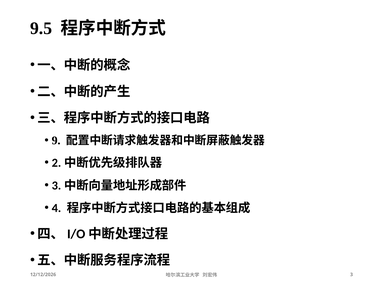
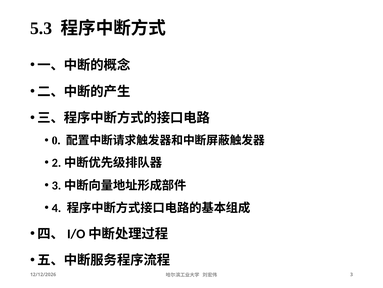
9.5: 9.5 -> 5.3
9: 9 -> 0
